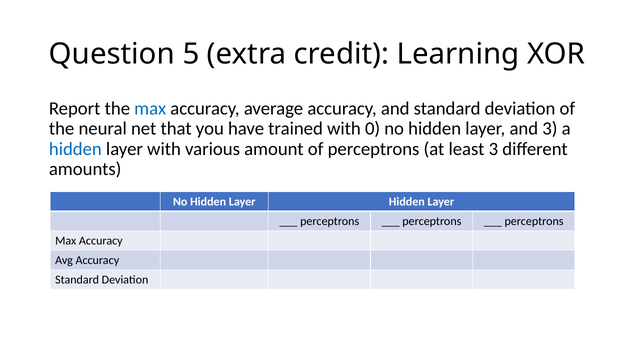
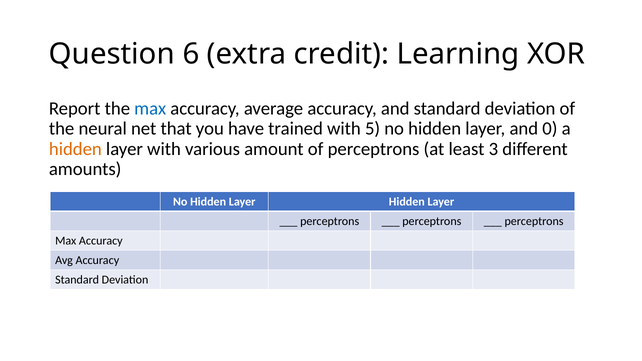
5: 5 -> 6
0: 0 -> 5
and 3: 3 -> 0
hidden at (75, 149) colour: blue -> orange
